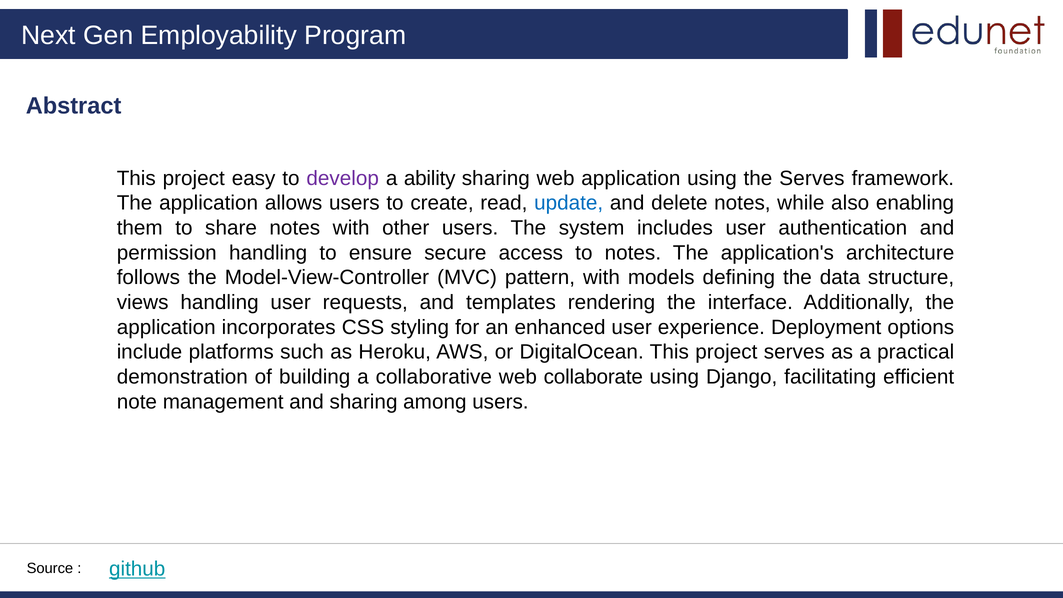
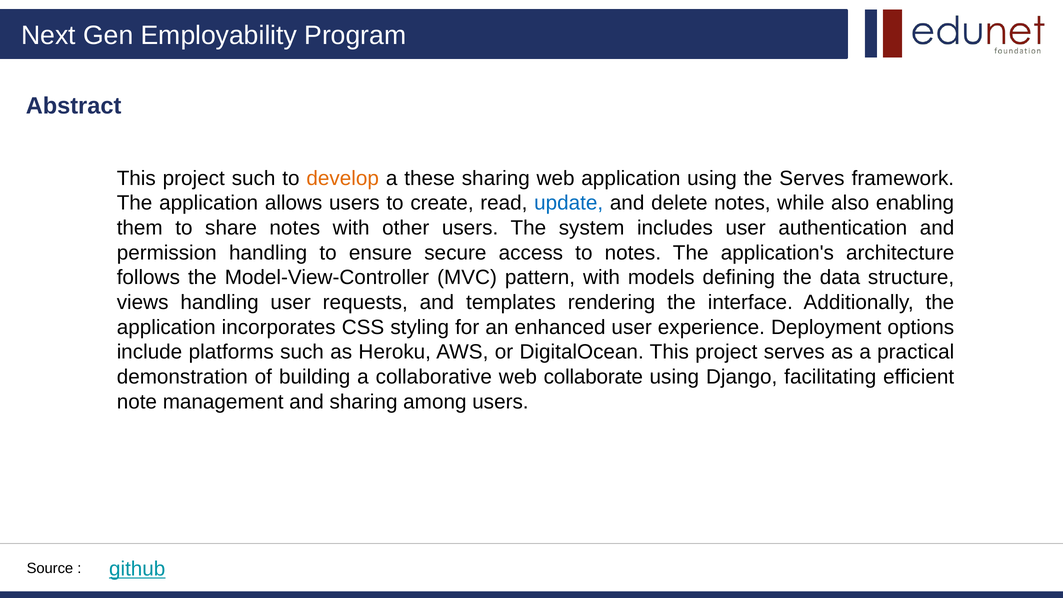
project easy: easy -> such
develop colour: purple -> orange
ability: ability -> these
